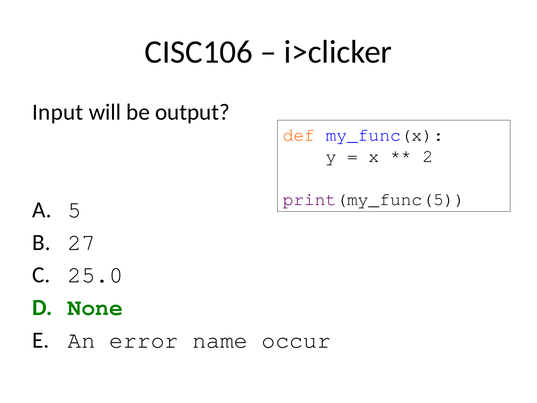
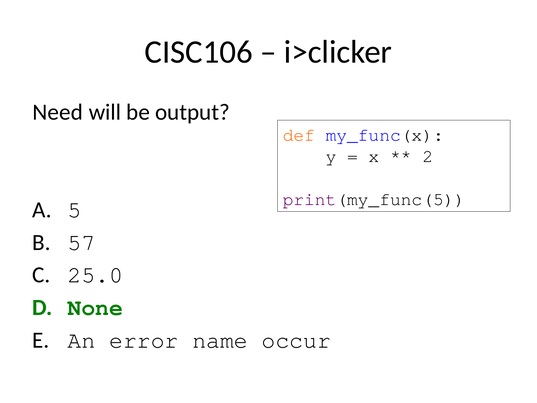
Input: Input -> Need
27: 27 -> 57
